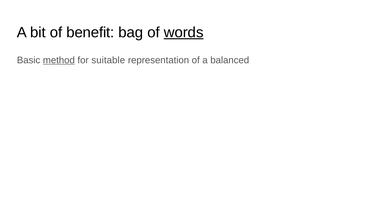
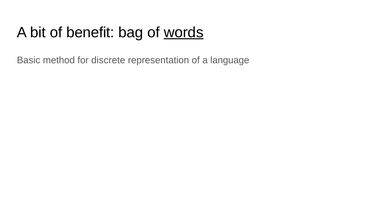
method underline: present -> none
suitable: suitable -> discrete
balanced: balanced -> language
